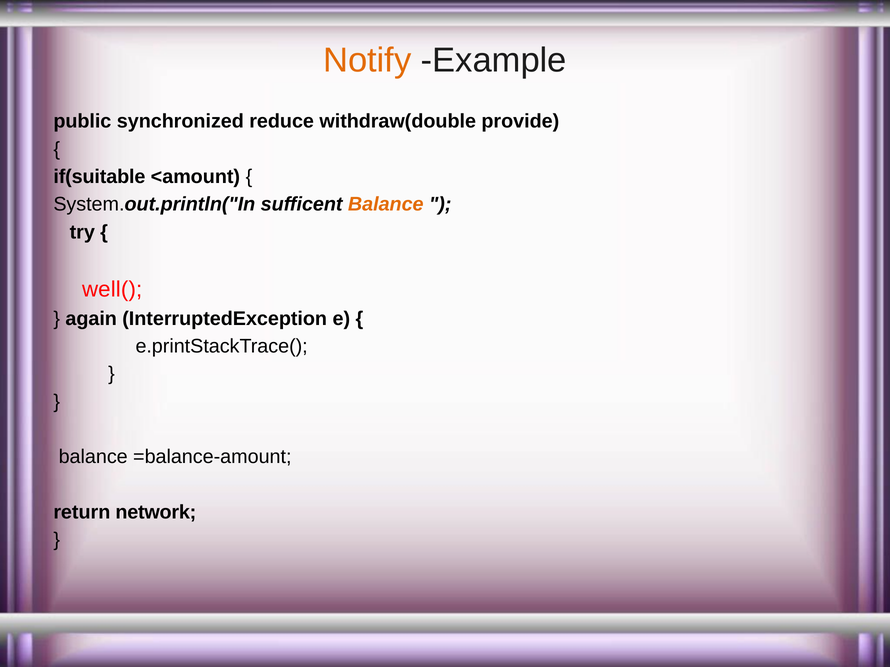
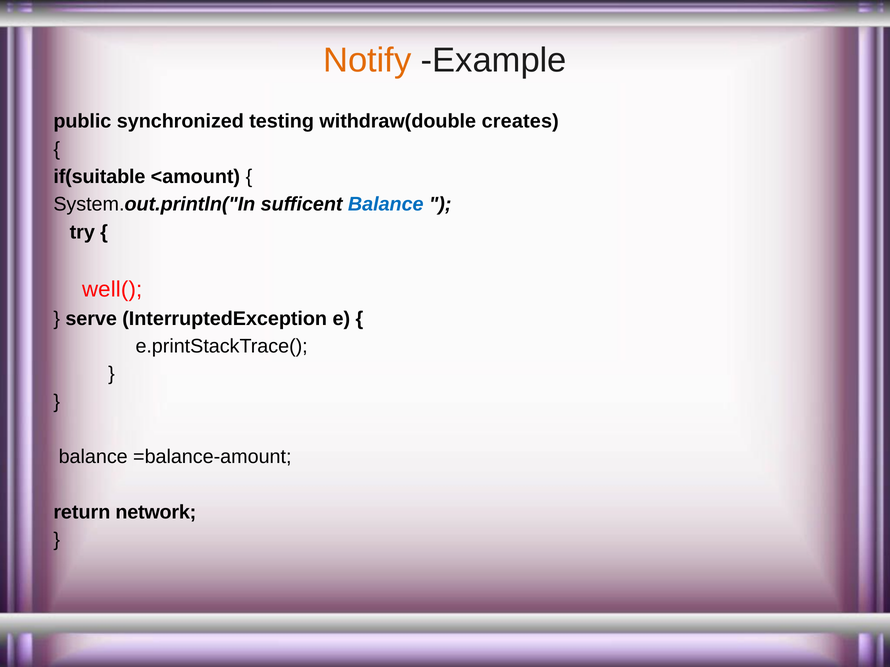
reduce: reduce -> testing
provide: provide -> creates
Balance at (386, 205) colour: orange -> blue
again: again -> serve
